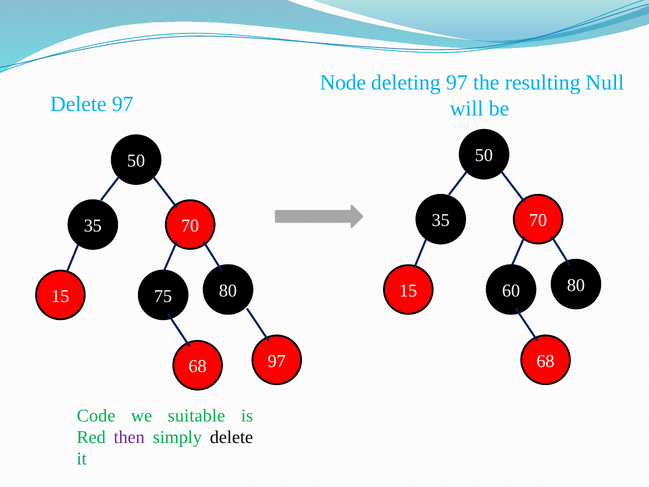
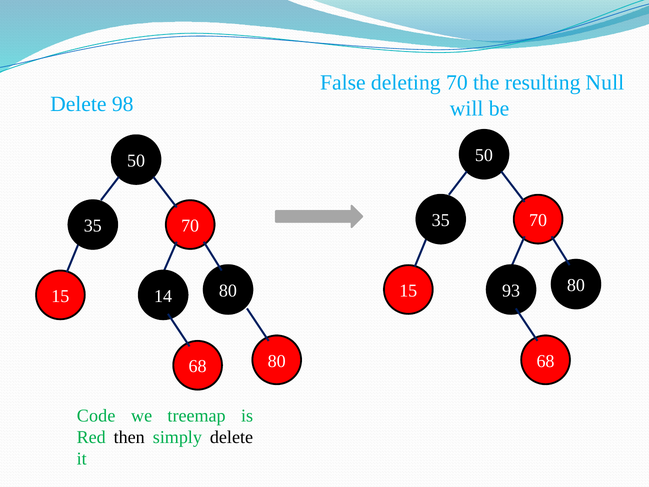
Node: Node -> False
deleting 97: 97 -> 70
Delete 97: 97 -> 98
60: 60 -> 93
75: 75 -> 14
68 97: 97 -> 80
suitable: suitable -> treemap
then colour: purple -> black
